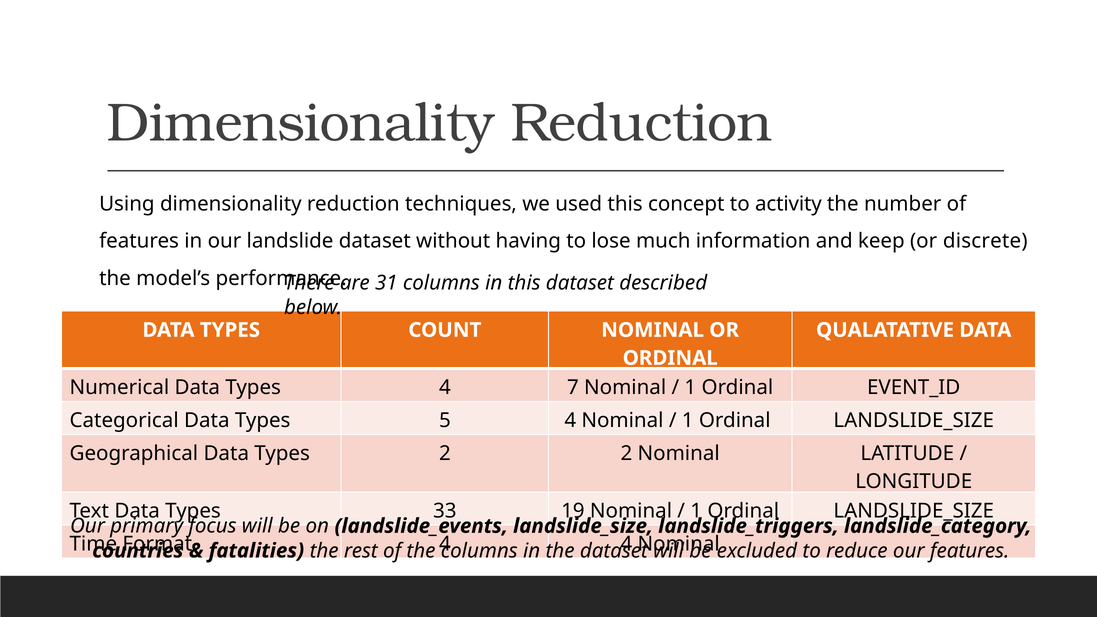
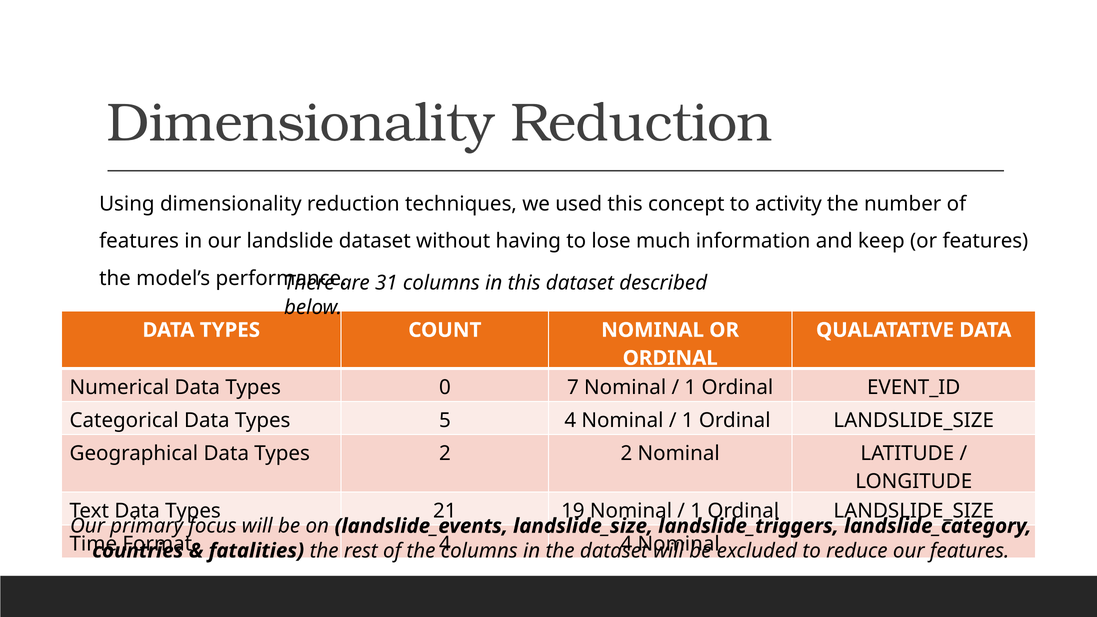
or discrete: discrete -> features
Types 4: 4 -> 0
33: 33 -> 21
